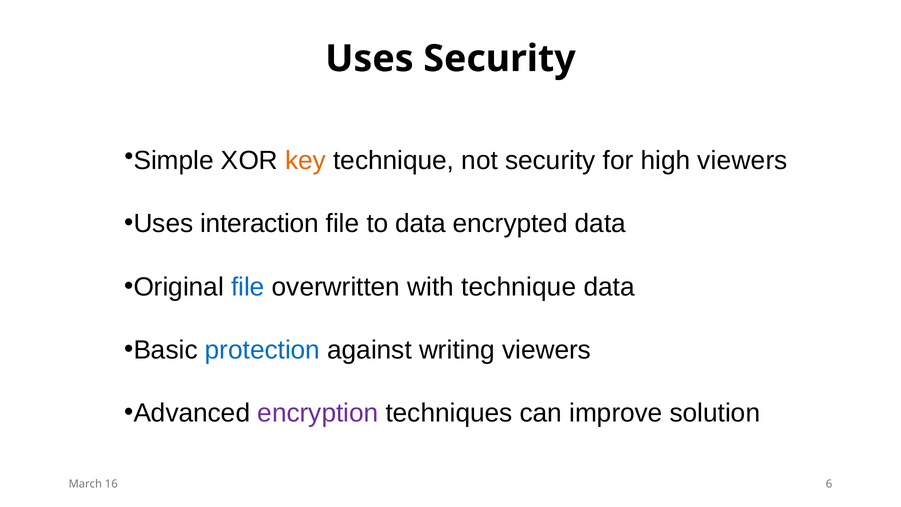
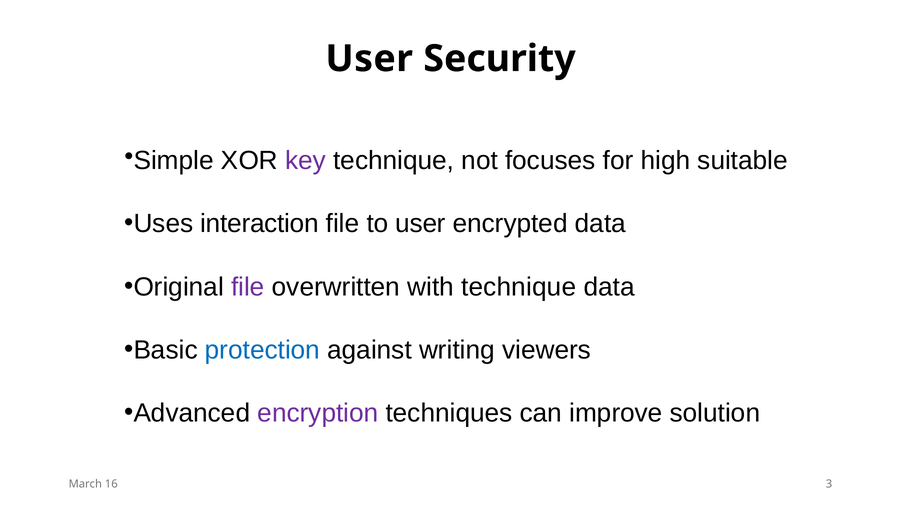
Uses at (369, 59): Uses -> User
key colour: orange -> purple
not security: security -> focuses
high viewers: viewers -> suitable
to data: data -> user
file at (248, 287) colour: blue -> purple
6: 6 -> 3
